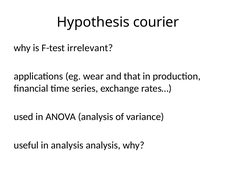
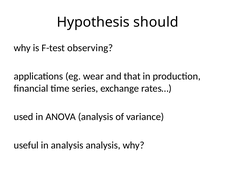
courier: courier -> should
irrelevant: irrelevant -> observing
